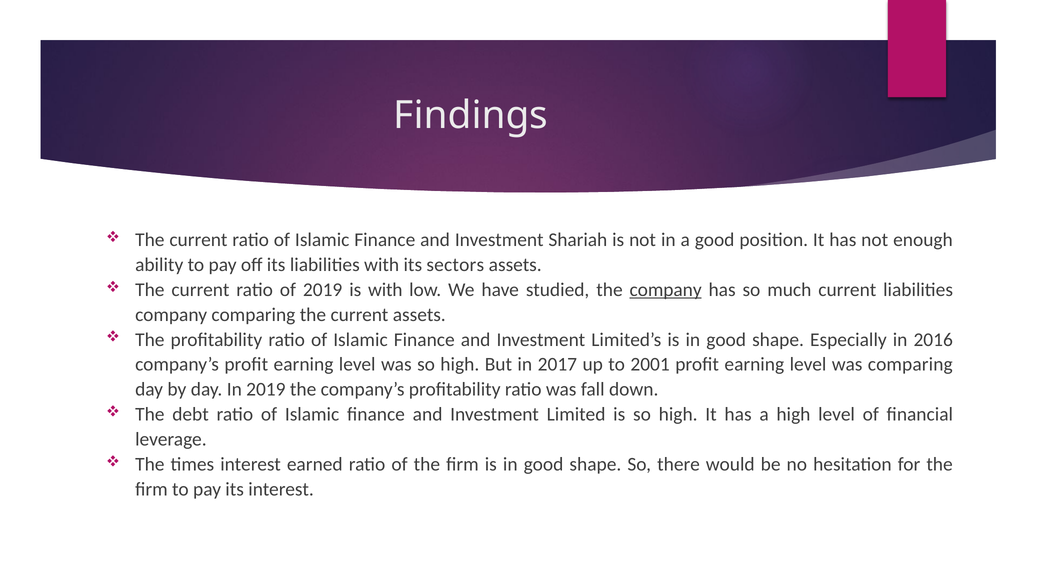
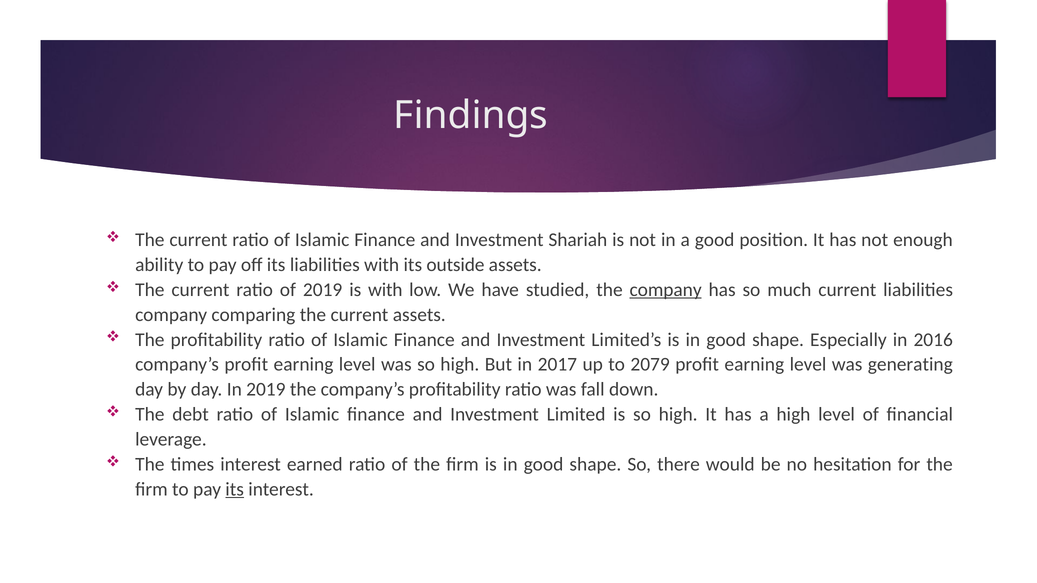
sectors: sectors -> outside
2001: 2001 -> 2079
was comparing: comparing -> generating
its at (235, 490) underline: none -> present
